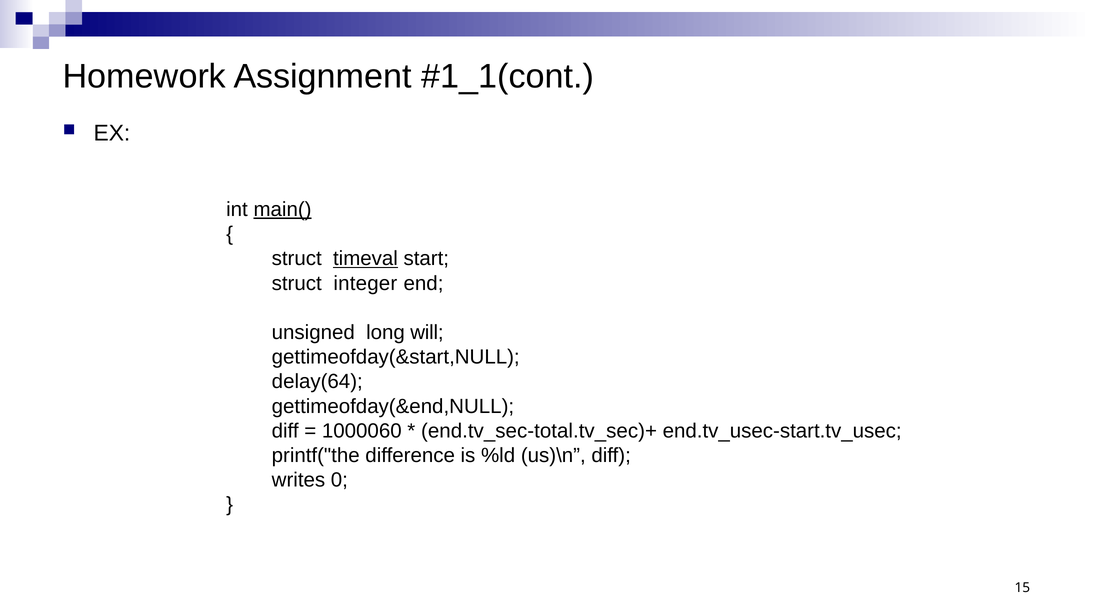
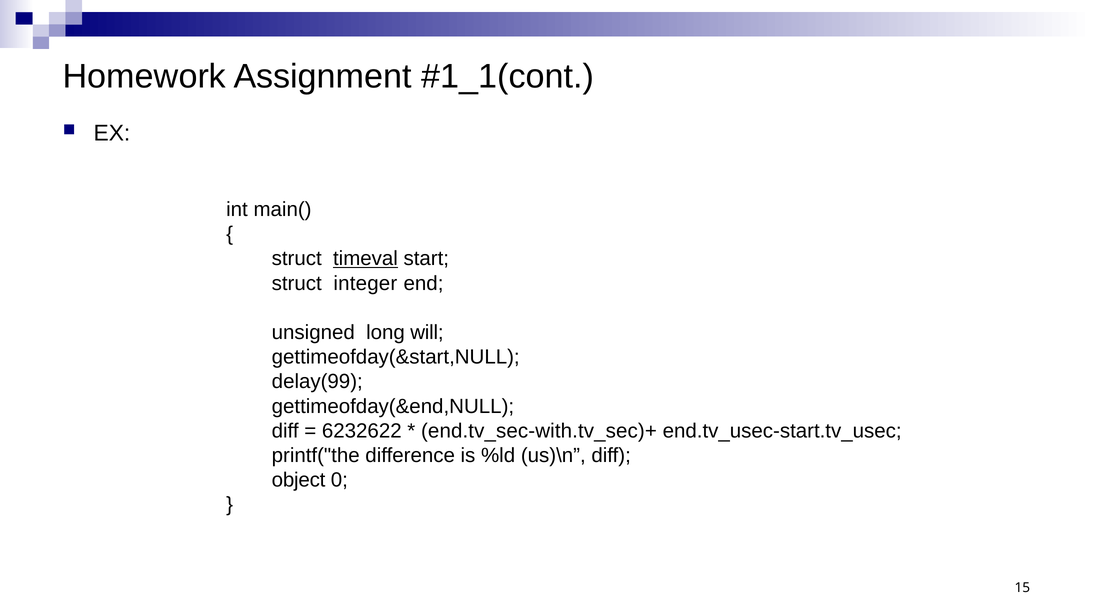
main( underline: present -> none
delay(64: delay(64 -> delay(99
1000060: 1000060 -> 6232622
end.tv_sec-total.tv_sec)+: end.tv_sec-total.tv_sec)+ -> end.tv_sec-with.tv_sec)+
writes: writes -> object
